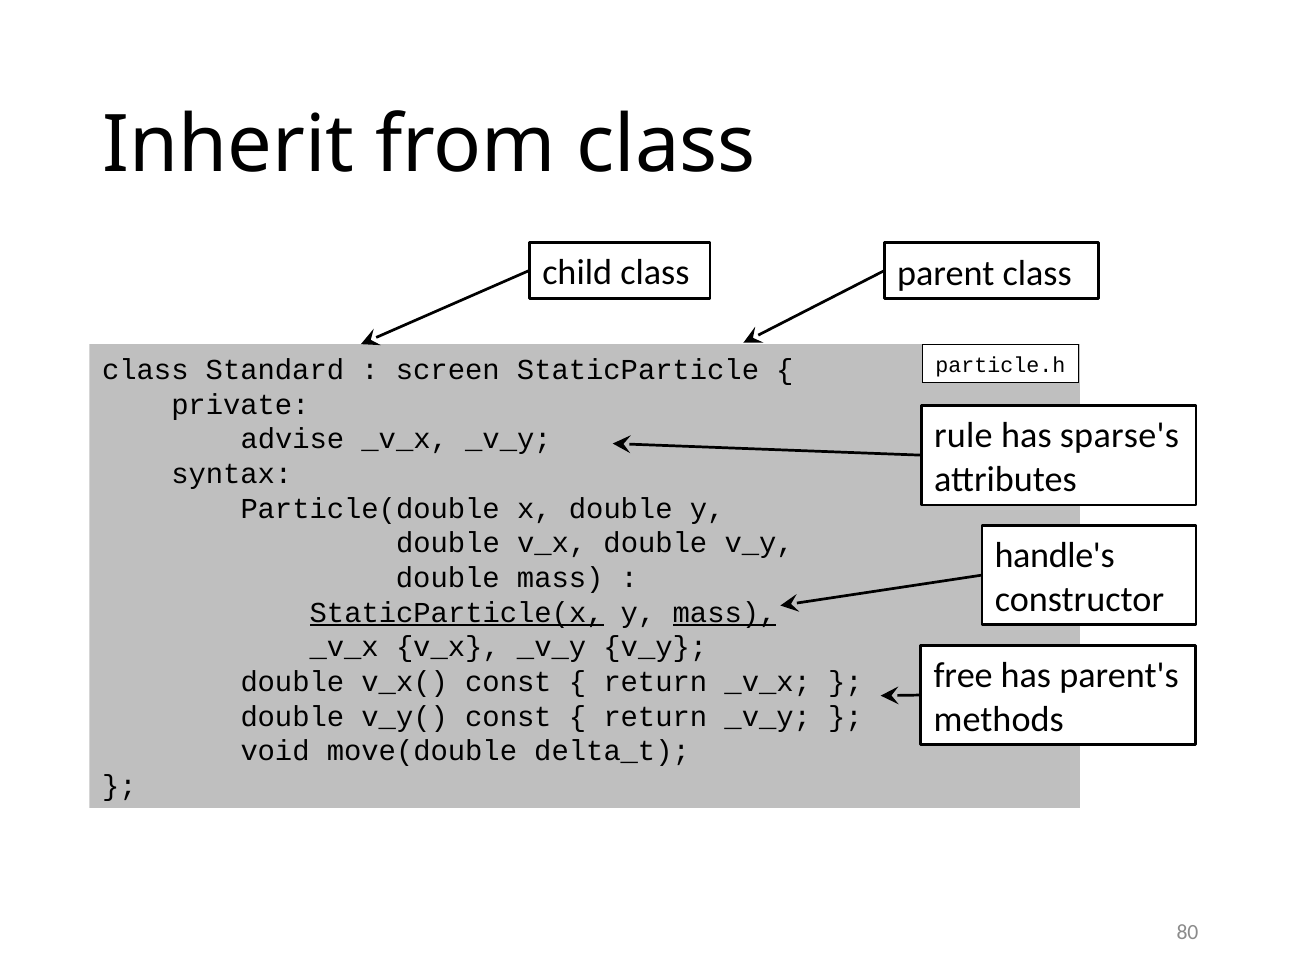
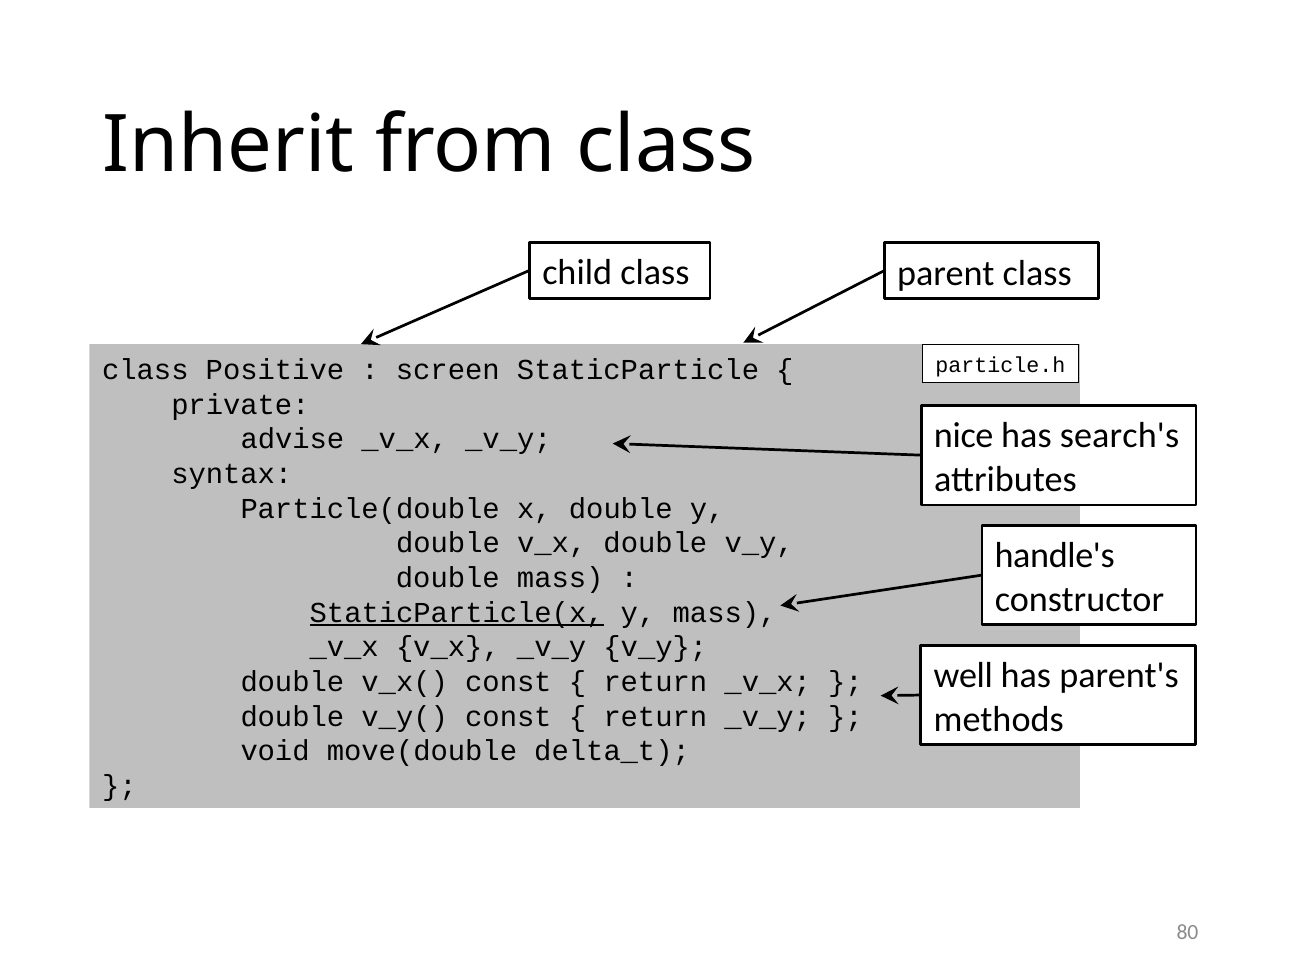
Standard: Standard -> Positive
rule: rule -> nice
sparse's: sparse's -> search's
mass at (725, 613) underline: present -> none
free: free -> well
